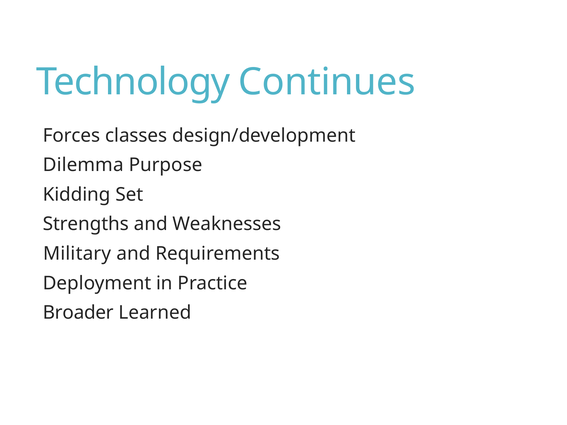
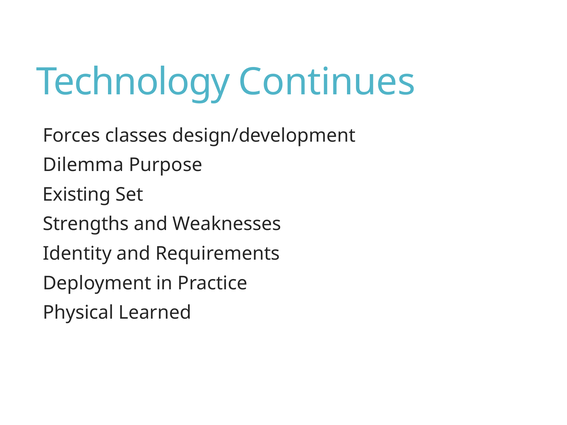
Kidding: Kidding -> Existing
Military: Military -> Identity
Broader: Broader -> Physical
